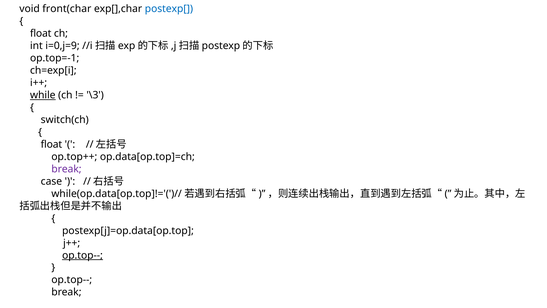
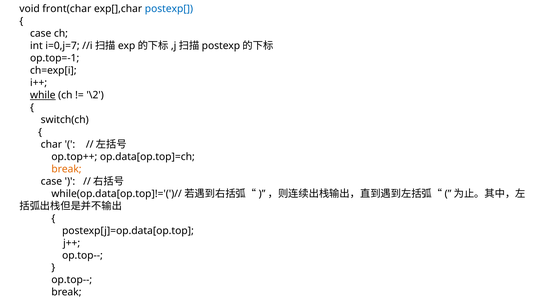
float at (41, 33): float -> case
i=0,j=9: i=0,j=9 -> i=0,j=7
\3: \3 -> \2
float at (51, 144): float -> char
break at (66, 169) colour: purple -> orange
op.top-- at (82, 255) underline: present -> none
